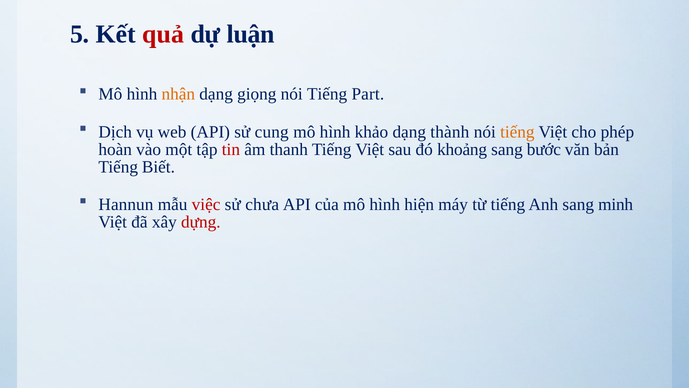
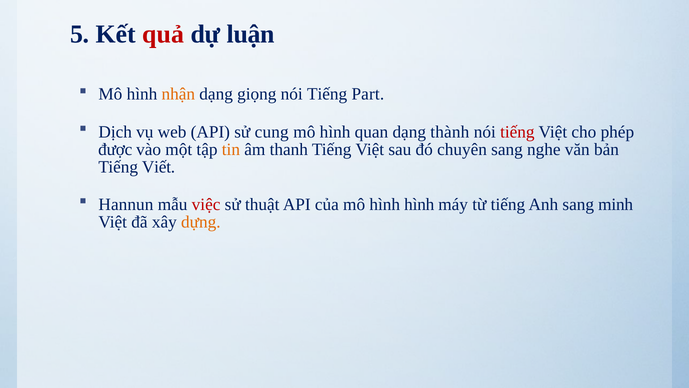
khảo: khảo -> quan
tiếng at (517, 132) colour: orange -> red
hoàn: hoàn -> được
tin colour: red -> orange
khoảng: khoảng -> chuyên
bước: bước -> nghe
Biết: Biết -> Viết
chưa: chưa -> thuật
hình hiện: hiện -> hình
dựng colour: red -> orange
